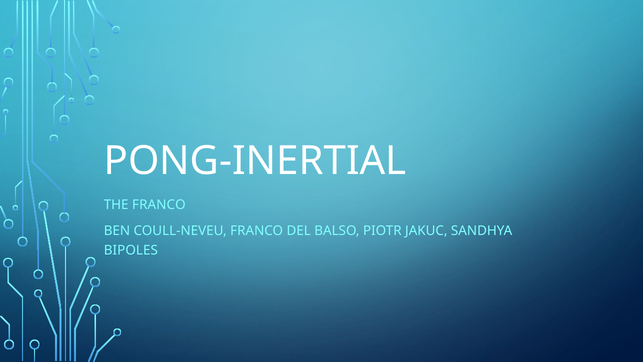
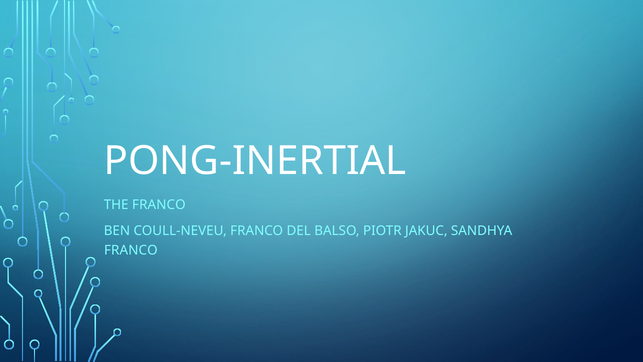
BIPOLES at (131, 250): BIPOLES -> FRANCO
